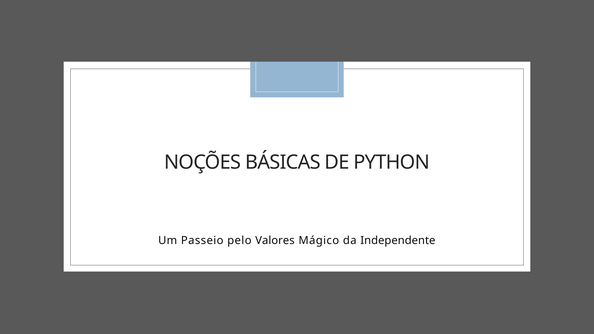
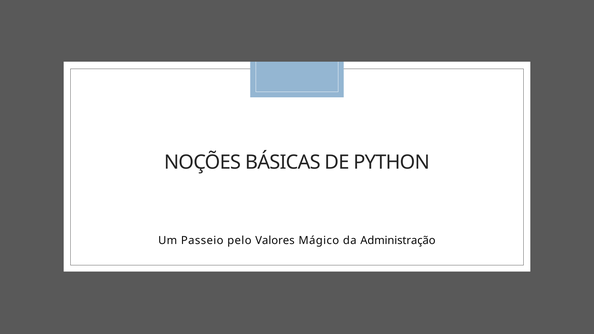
Independente: Independente -> Administração
